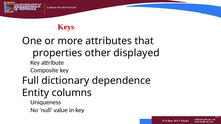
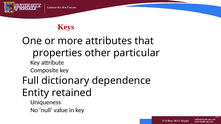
displayed: displayed -> particular
columns: columns -> retained
